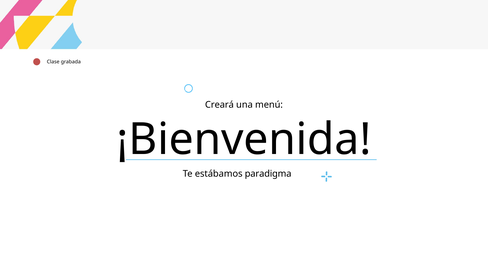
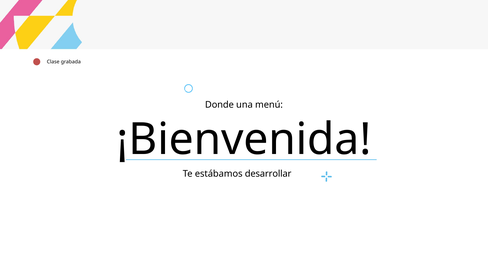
Creará: Creará -> Donde
paradigma: paradigma -> desarrollar
